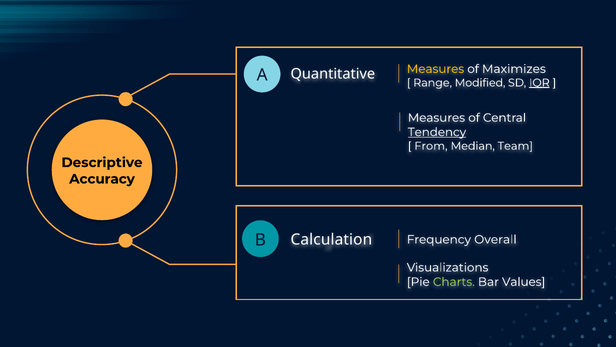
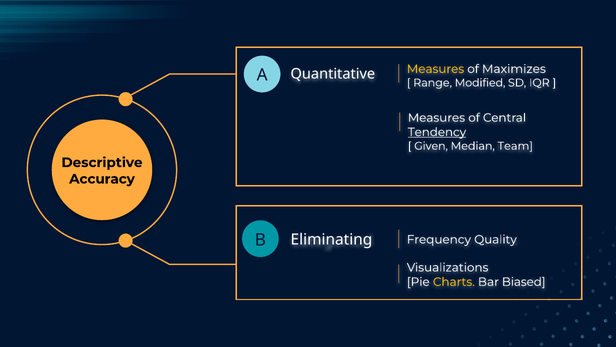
IQR underline: present -> none
From: From -> Given
Calculation: Calculation -> Eliminating
Overall: Overall -> Quality
Charts colour: light green -> yellow
Values: Values -> Biased
